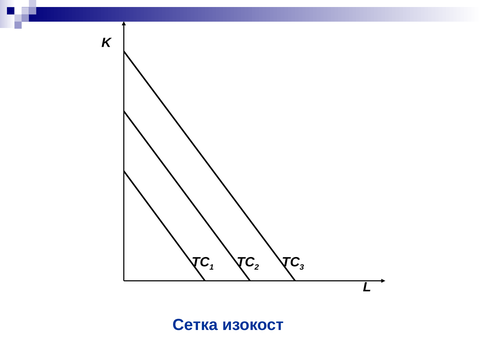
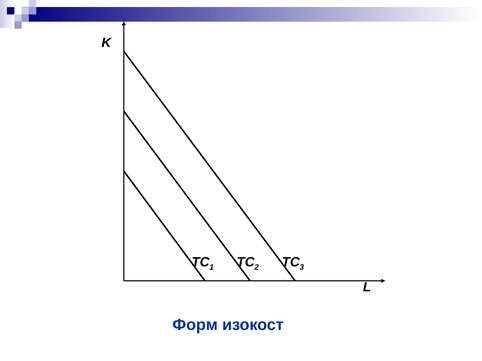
Сетка: Сетка -> Форм
